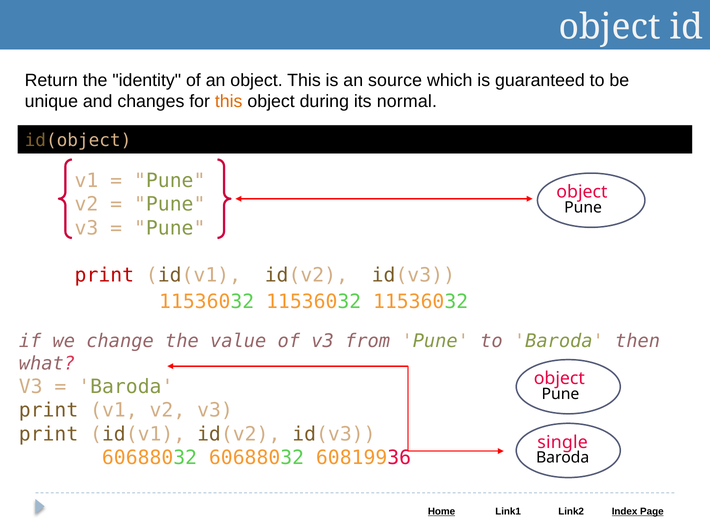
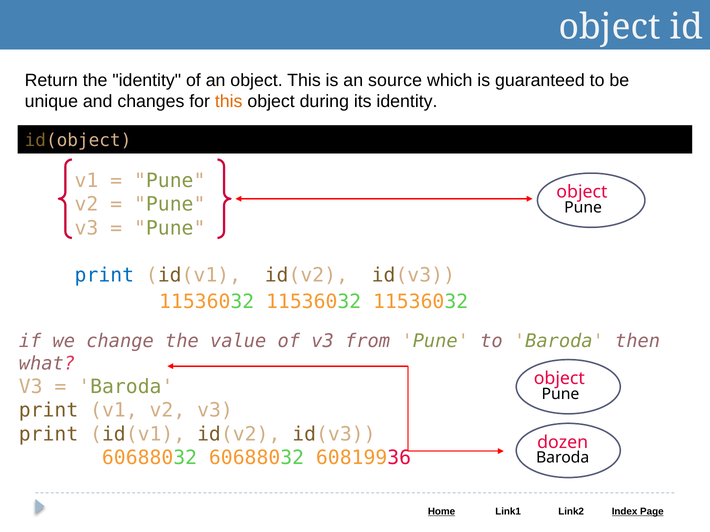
its normal: normal -> identity
print at (104, 276) colour: red -> blue
single: single -> dozen
